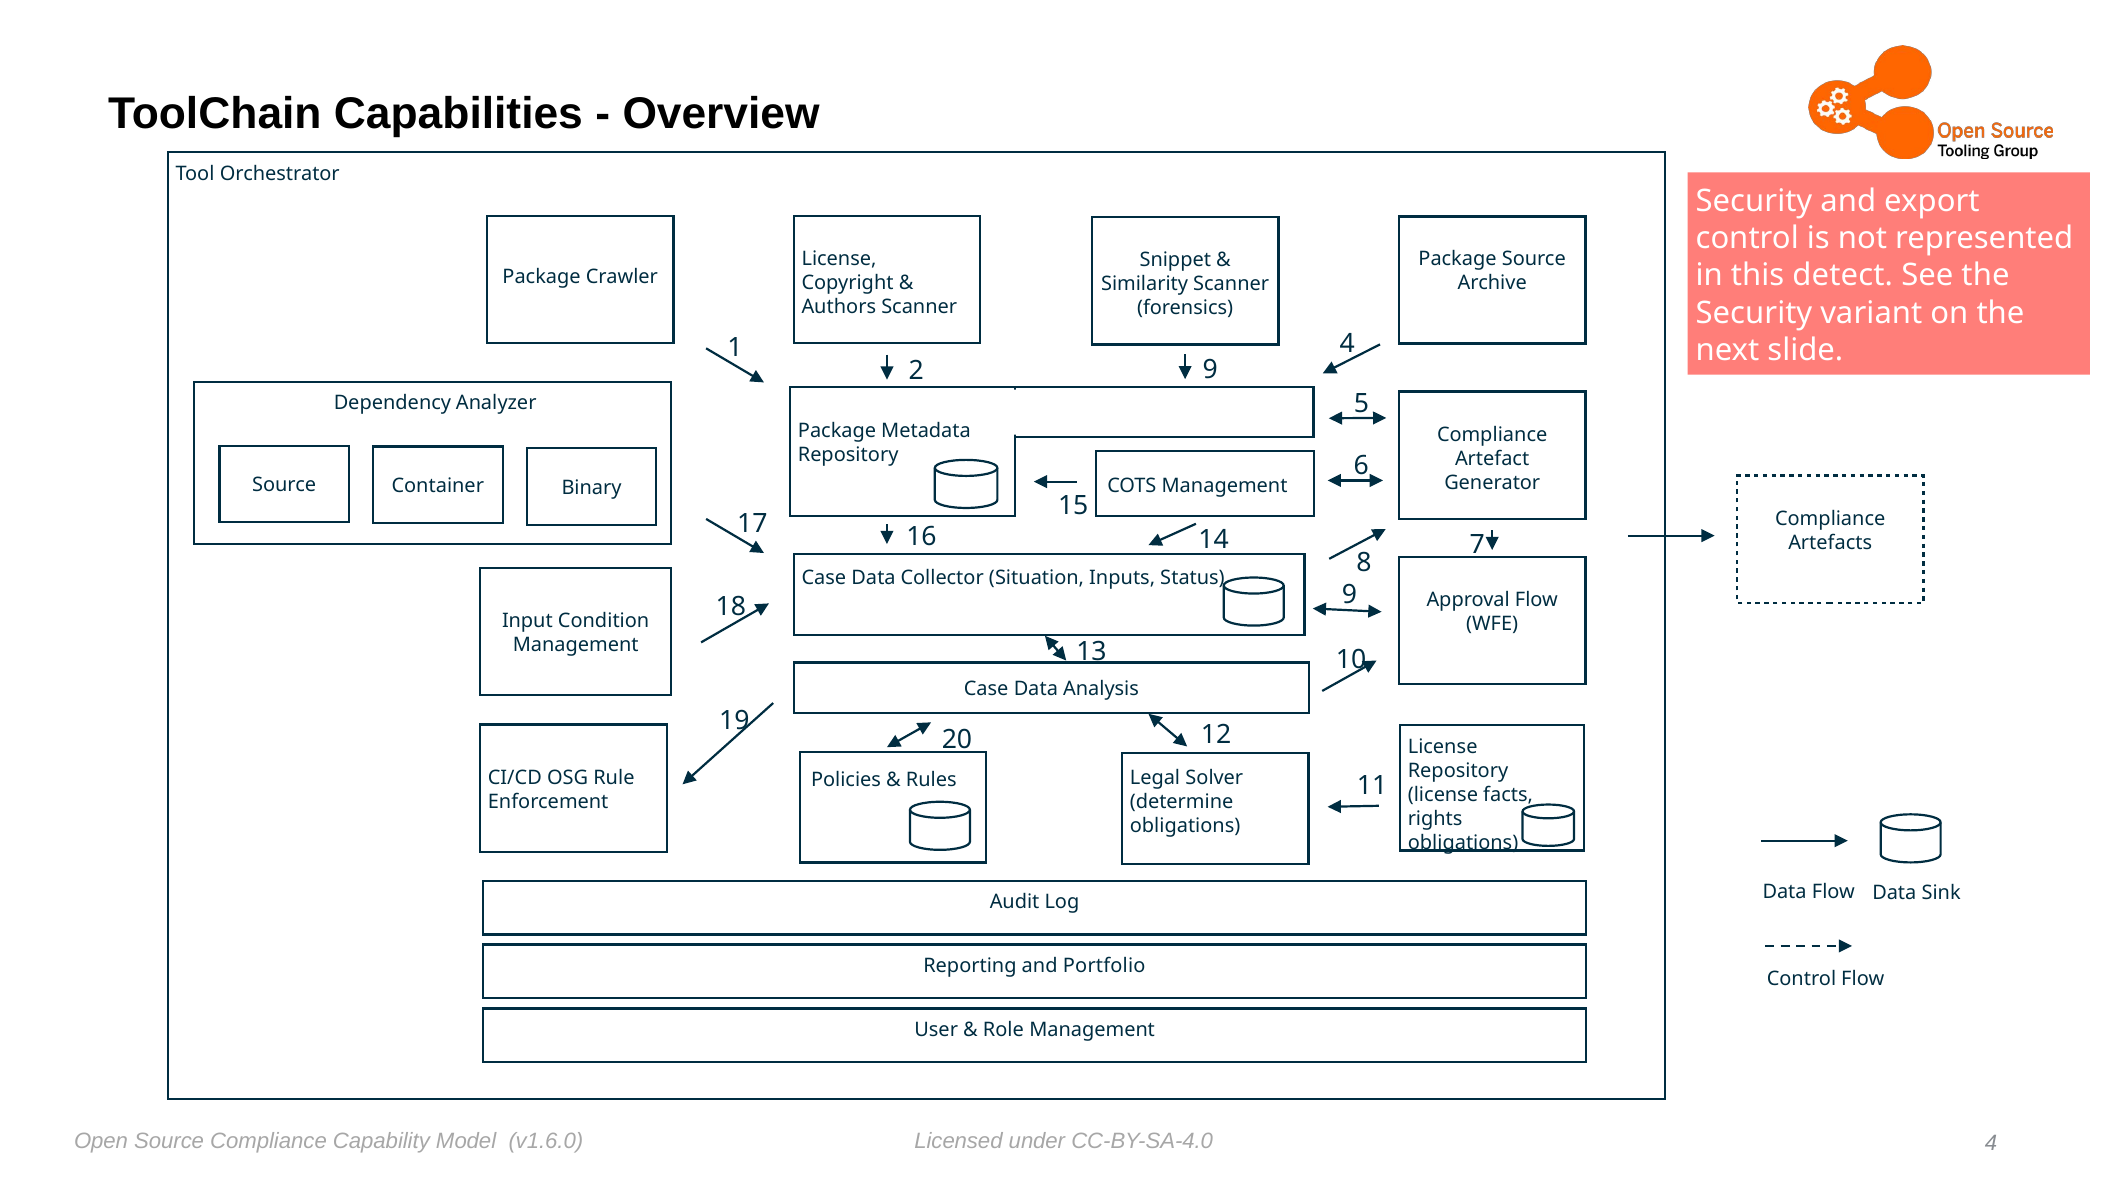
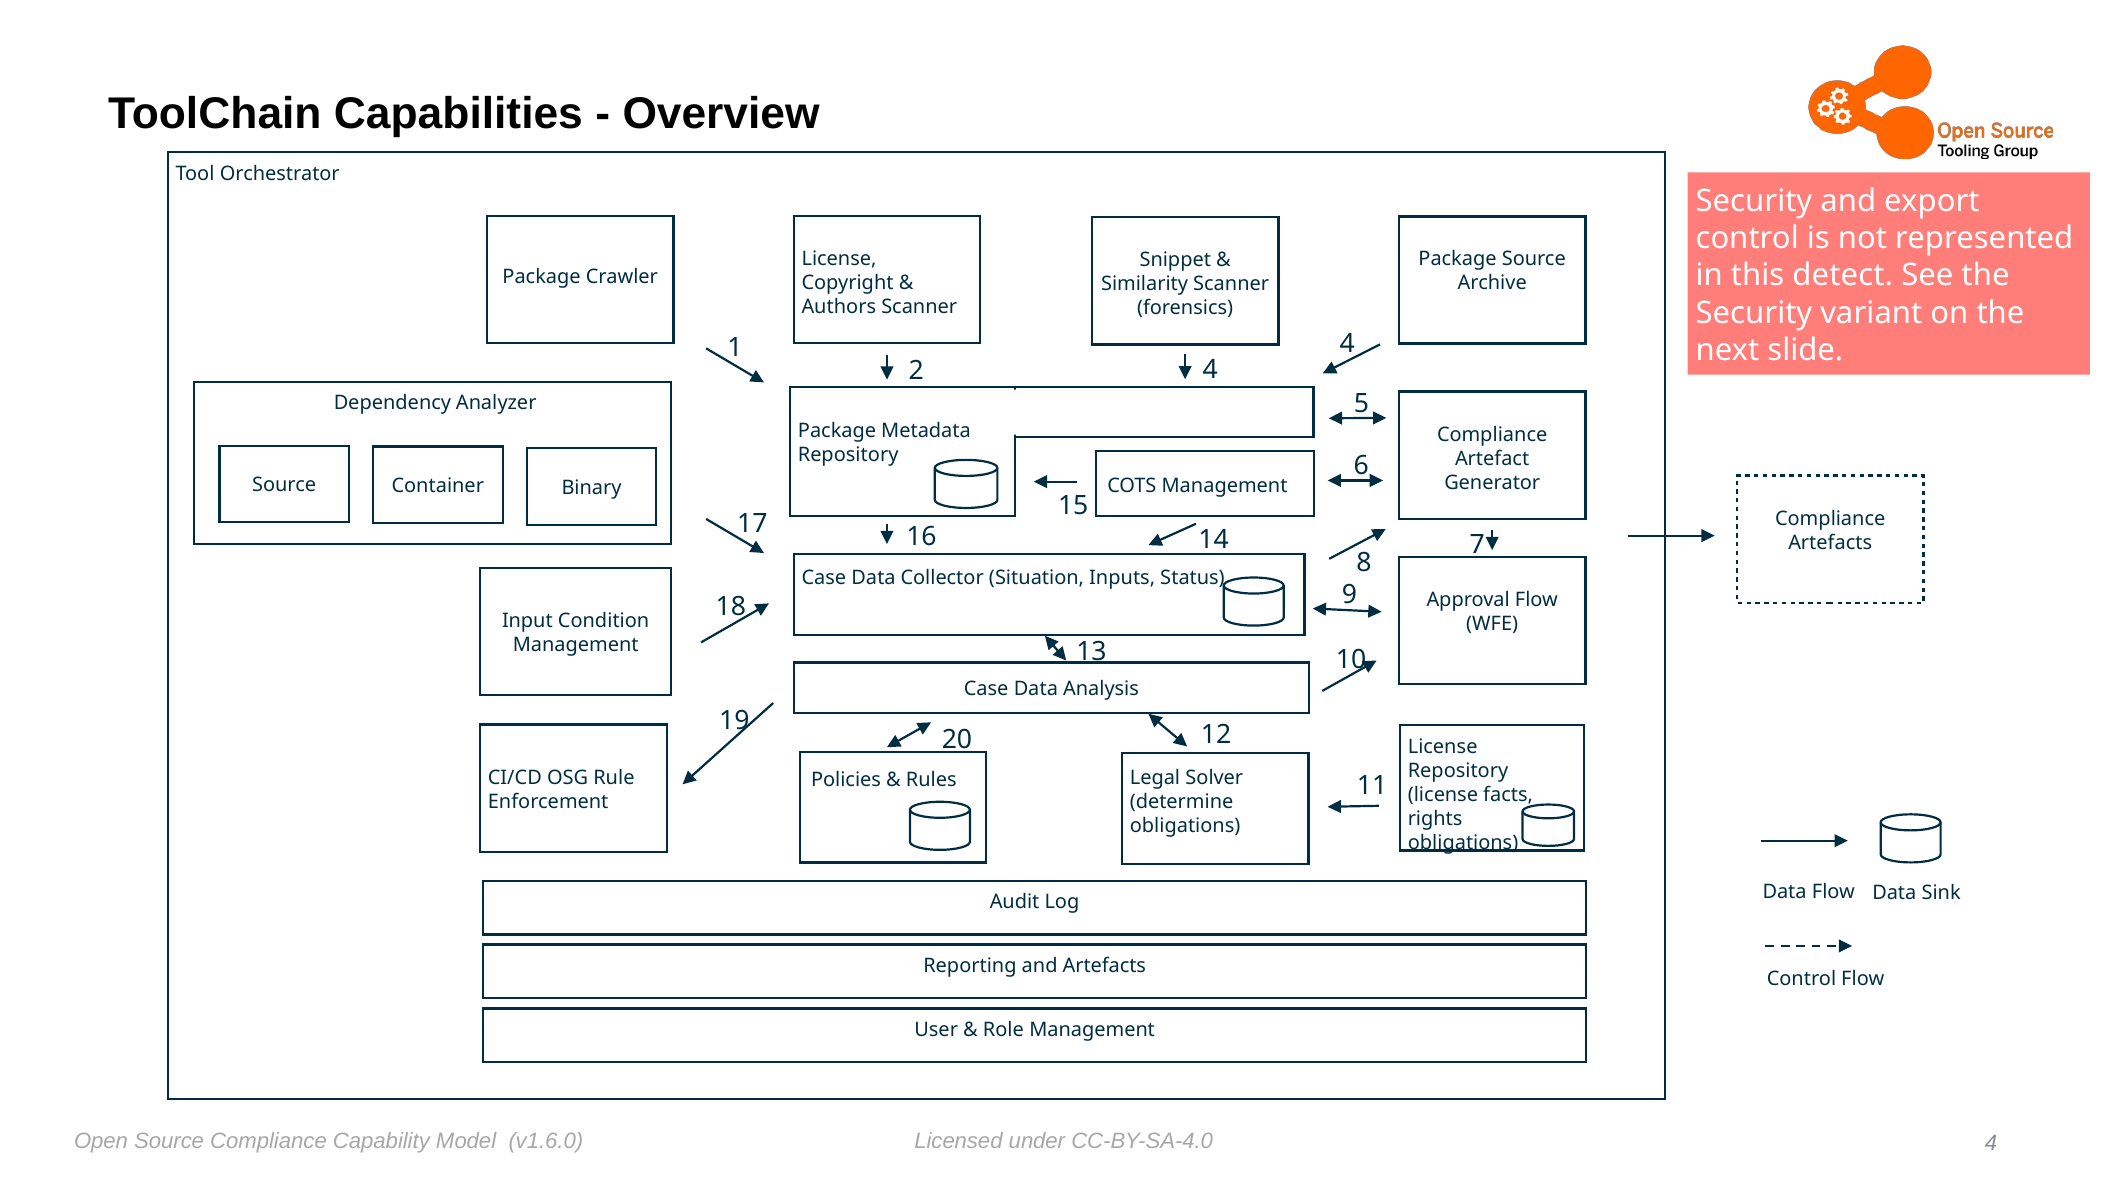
2 9: 9 -> 4
and Portfolio: Portfolio -> Artefacts
